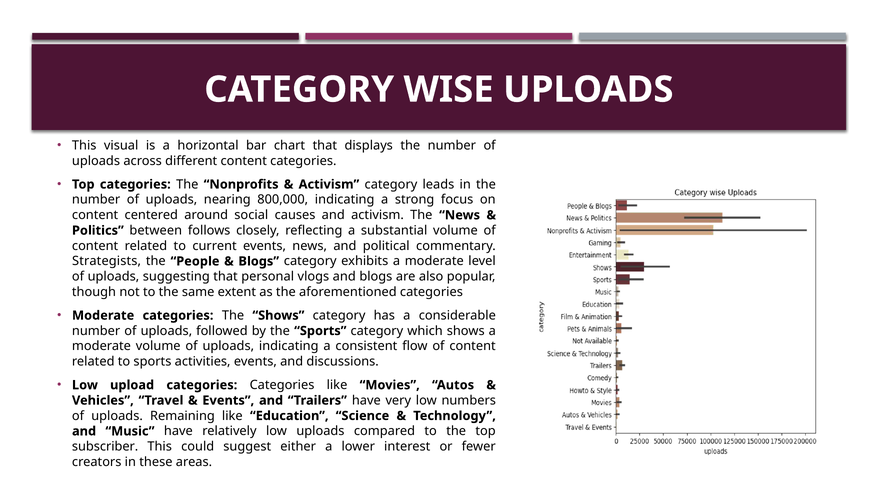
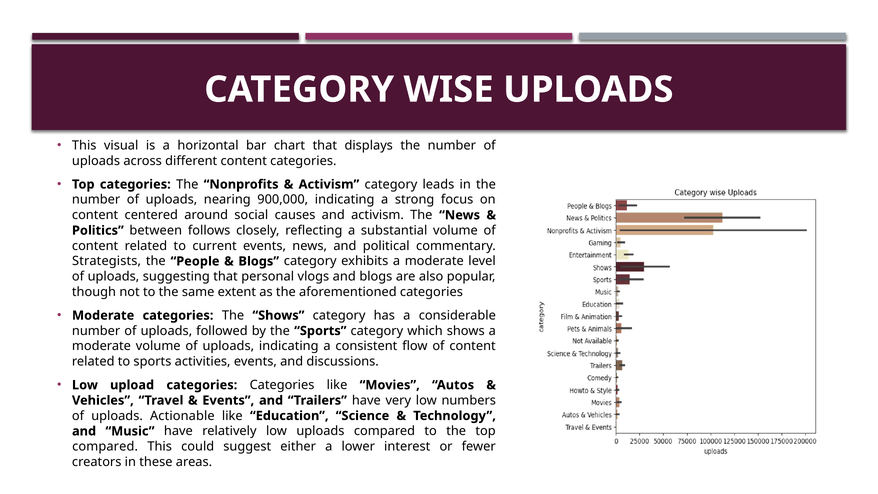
800,000: 800,000 -> 900,000
Remaining: Remaining -> Actionable
subscriber at (105, 446): subscriber -> compared
